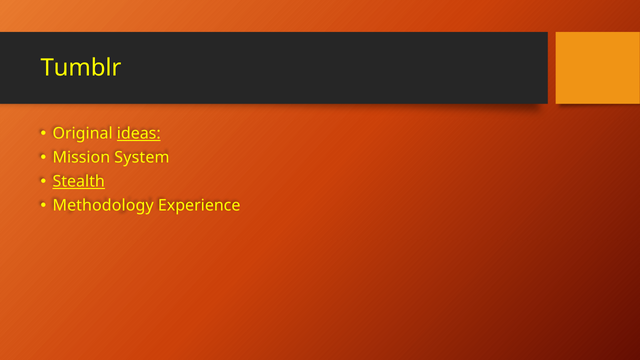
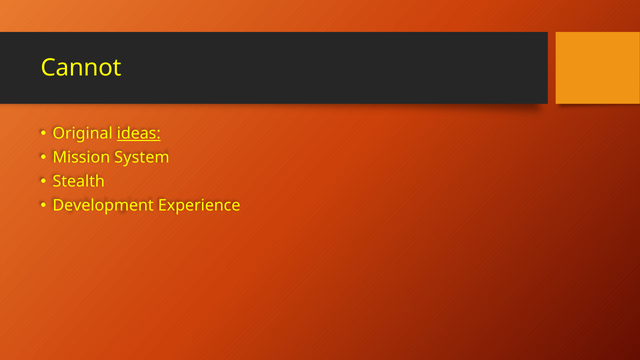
Tumblr: Tumblr -> Cannot
Stealth underline: present -> none
Methodology: Methodology -> Development
